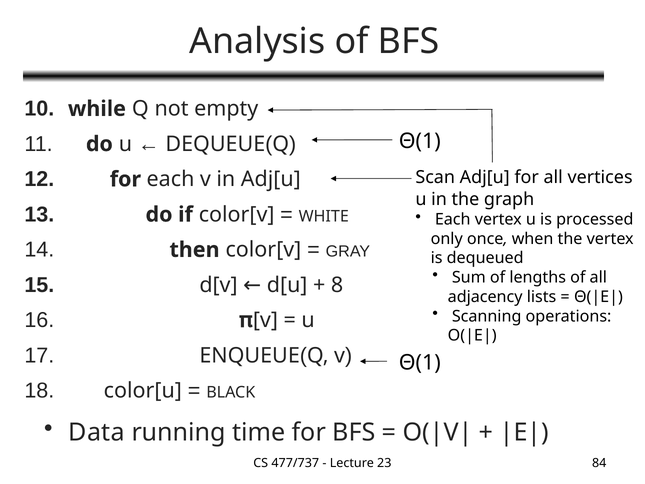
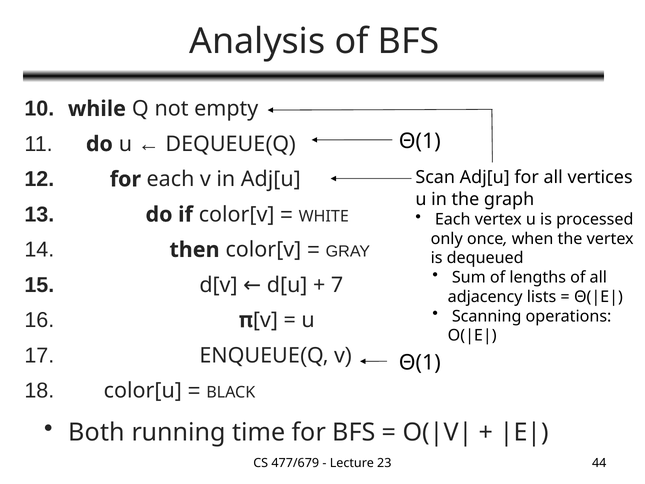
8: 8 -> 7
Data: Data -> Both
477/737: 477/737 -> 477/679
84: 84 -> 44
